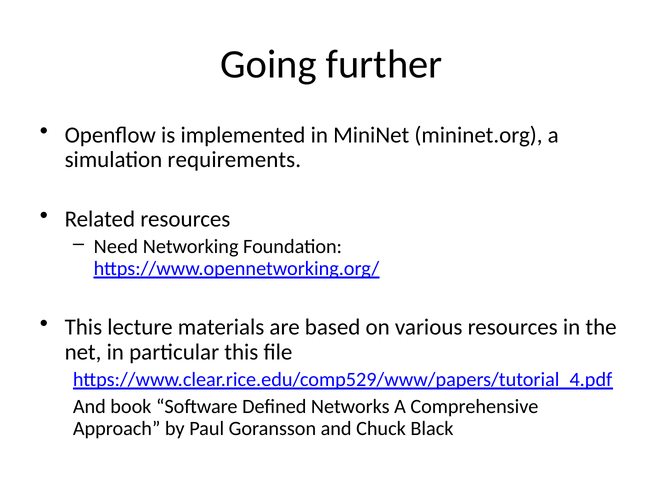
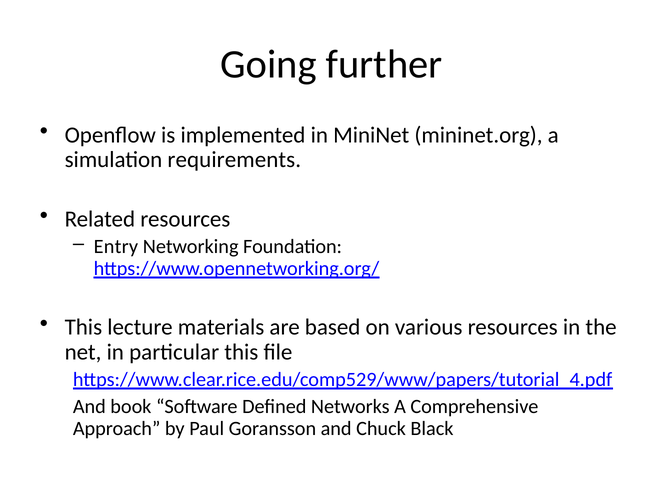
Need: Need -> Entry
